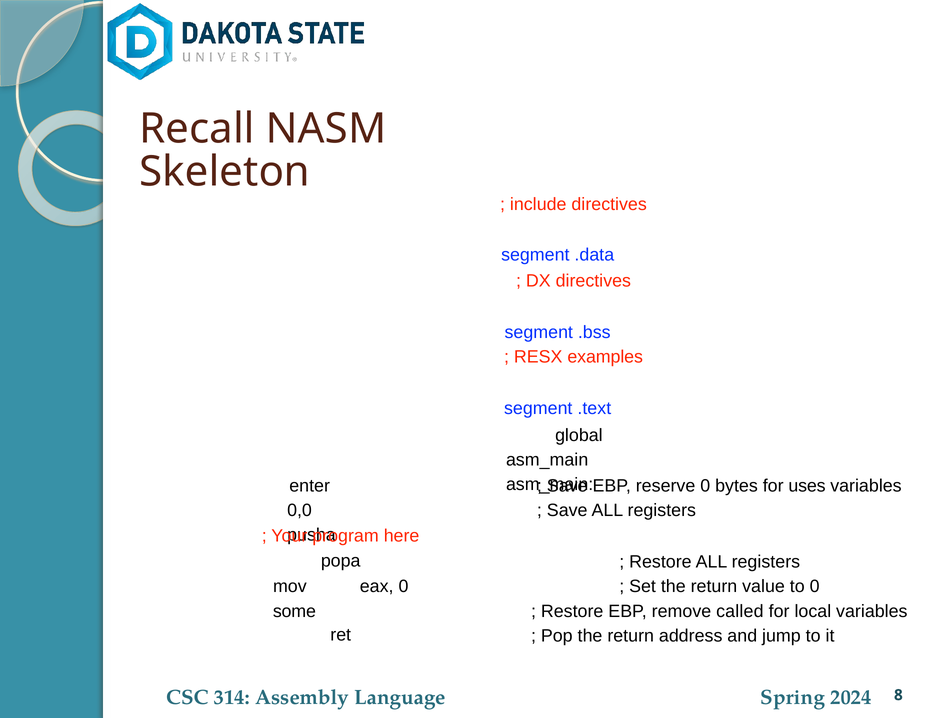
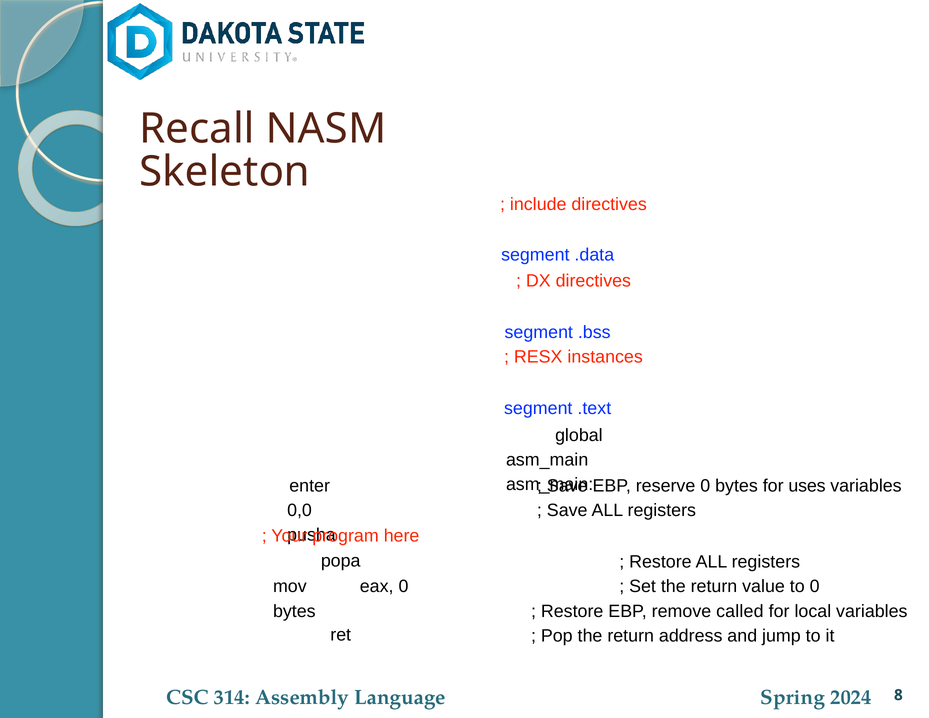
examples: examples -> instances
some at (294, 611): some -> bytes
